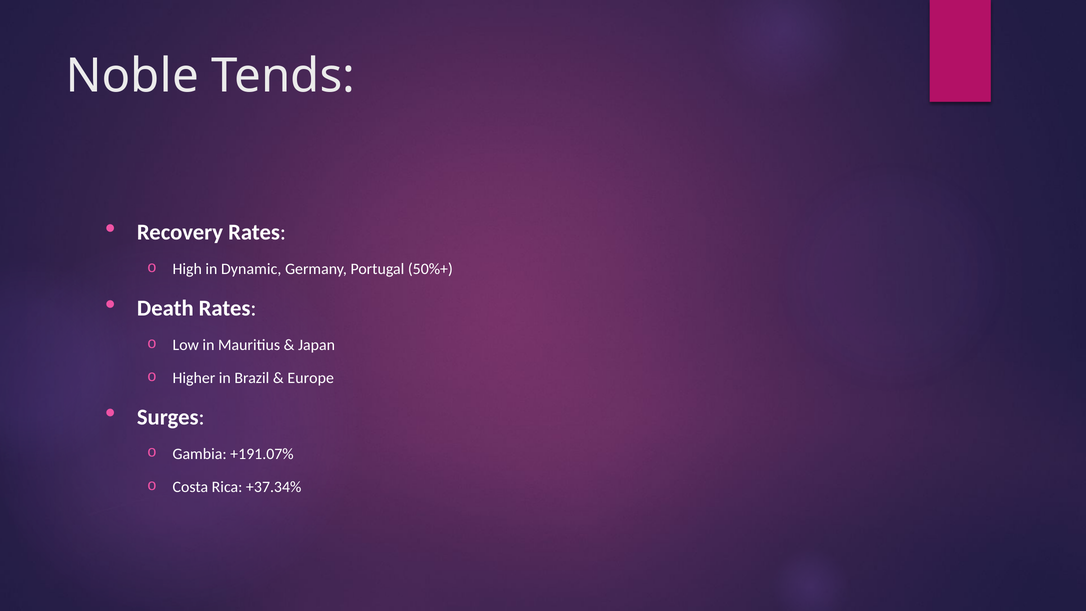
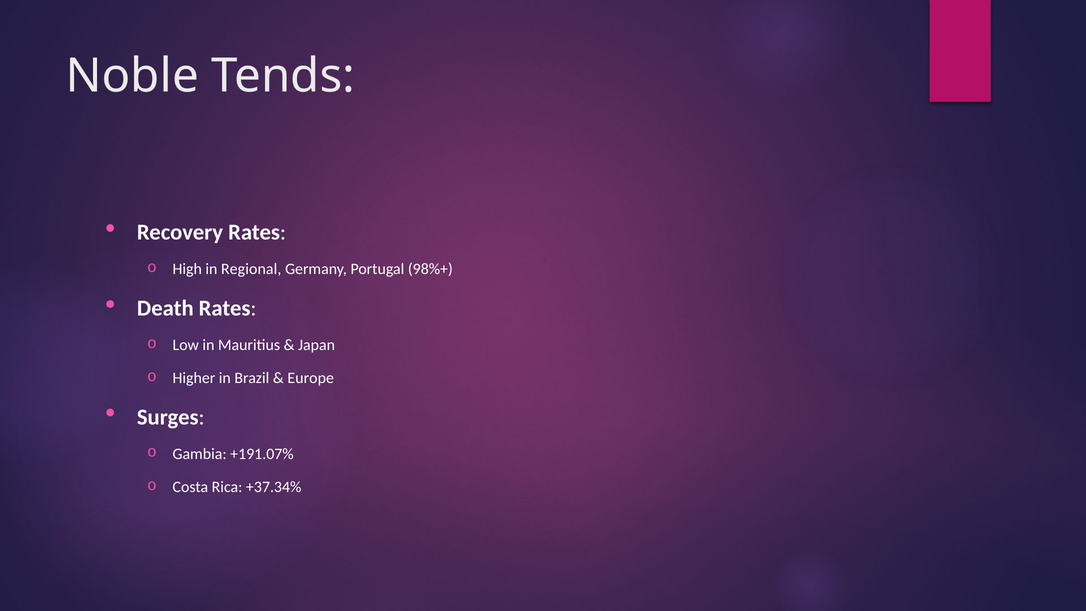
Dynamic: Dynamic -> Regional
50%+: 50%+ -> 98%+
